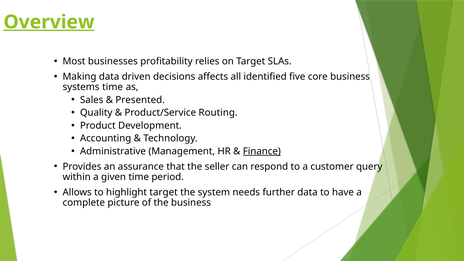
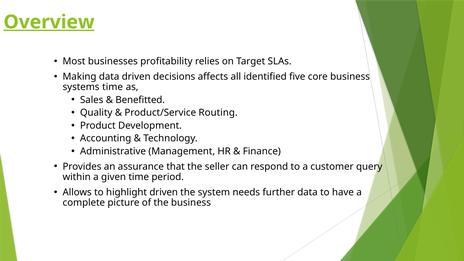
Presented: Presented -> Benefitted
Finance underline: present -> none
highlight target: target -> driven
